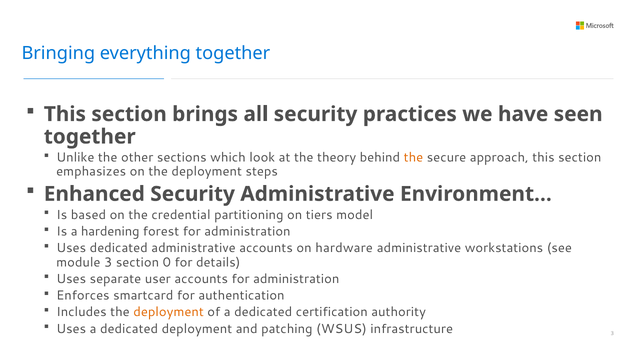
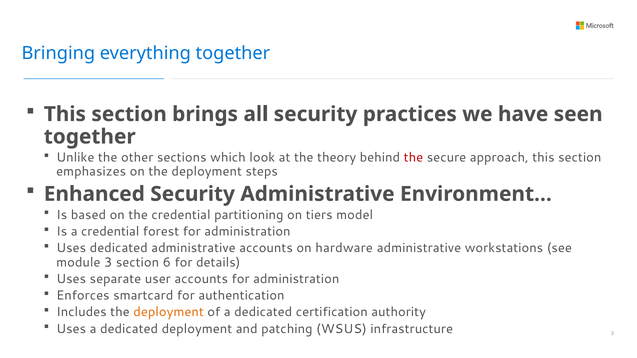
the at (413, 158) colour: orange -> red
a hardening: hardening -> credential
0: 0 -> 6
